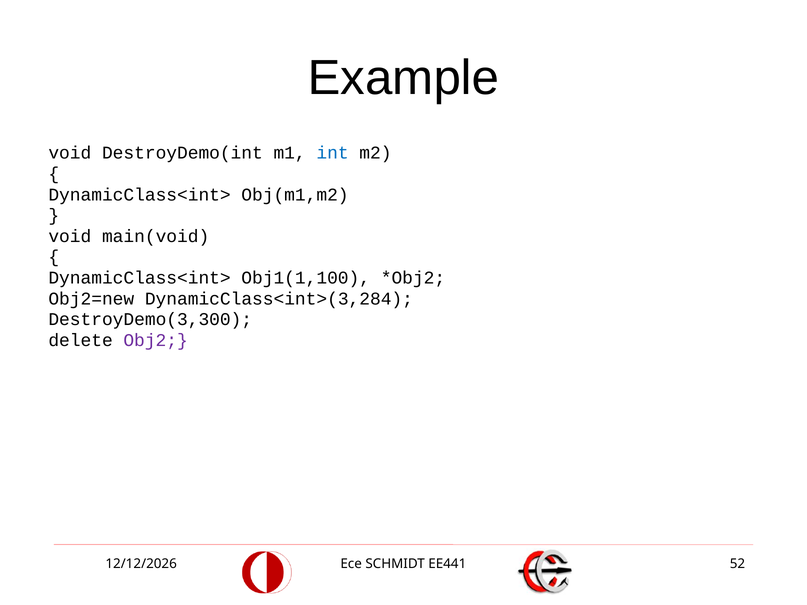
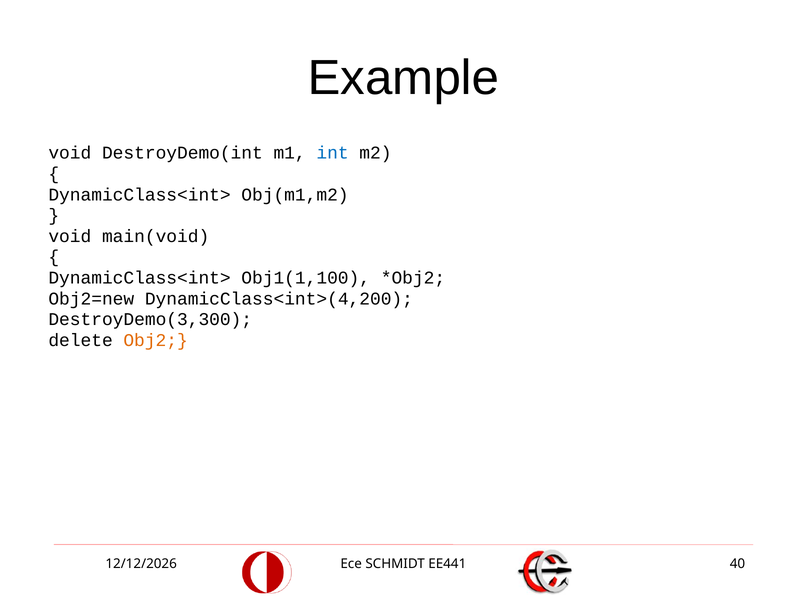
DynamicClass<int>(3,284: DynamicClass<int>(3,284 -> DynamicClass<int>(4,200
Obj2 colour: purple -> orange
52: 52 -> 40
